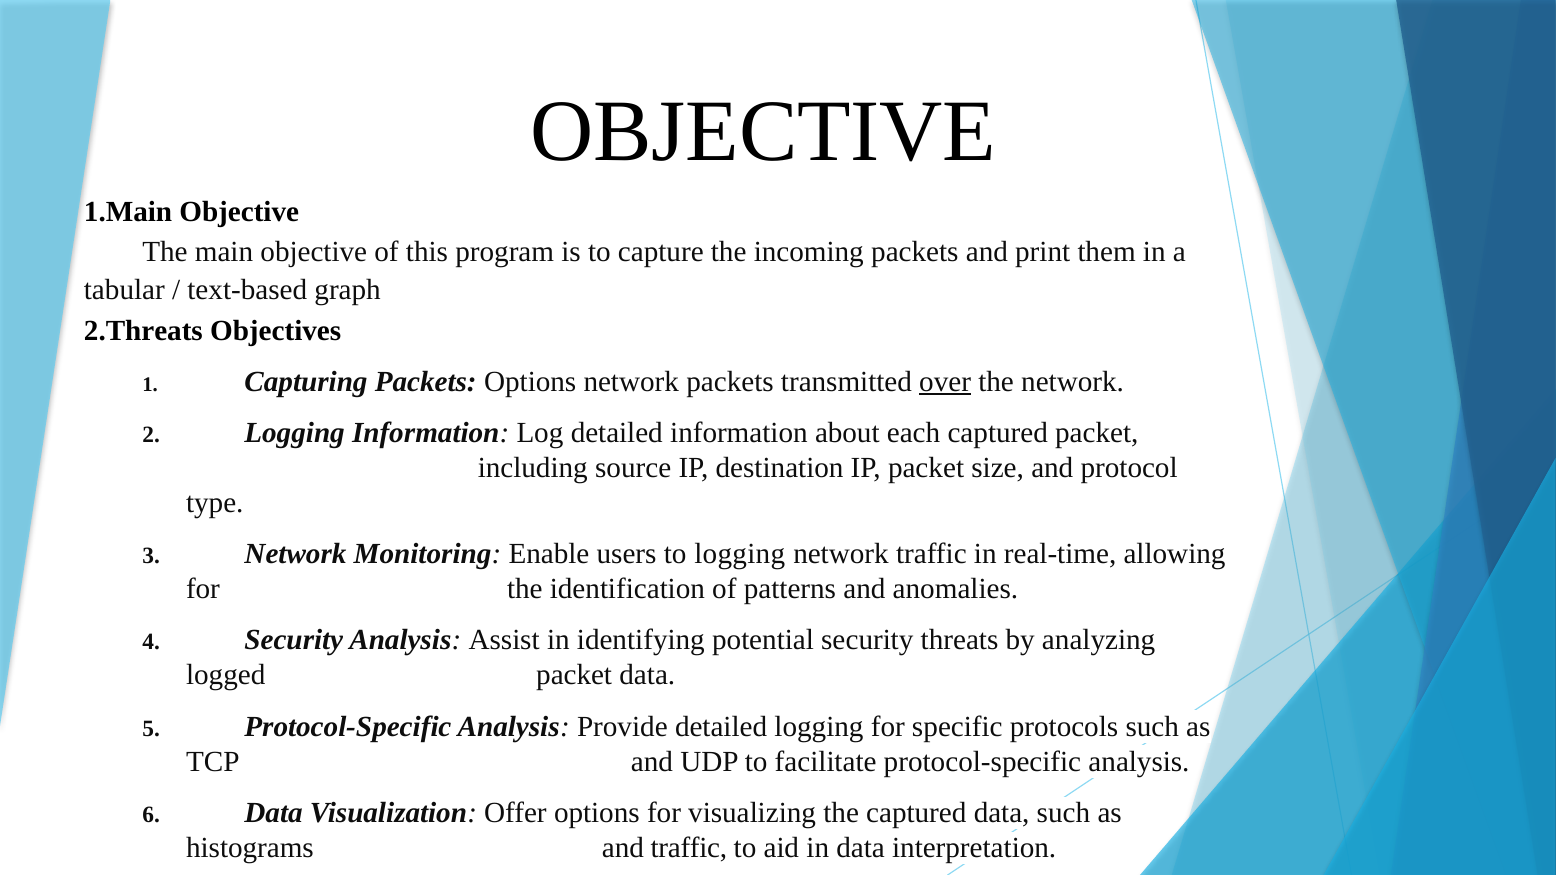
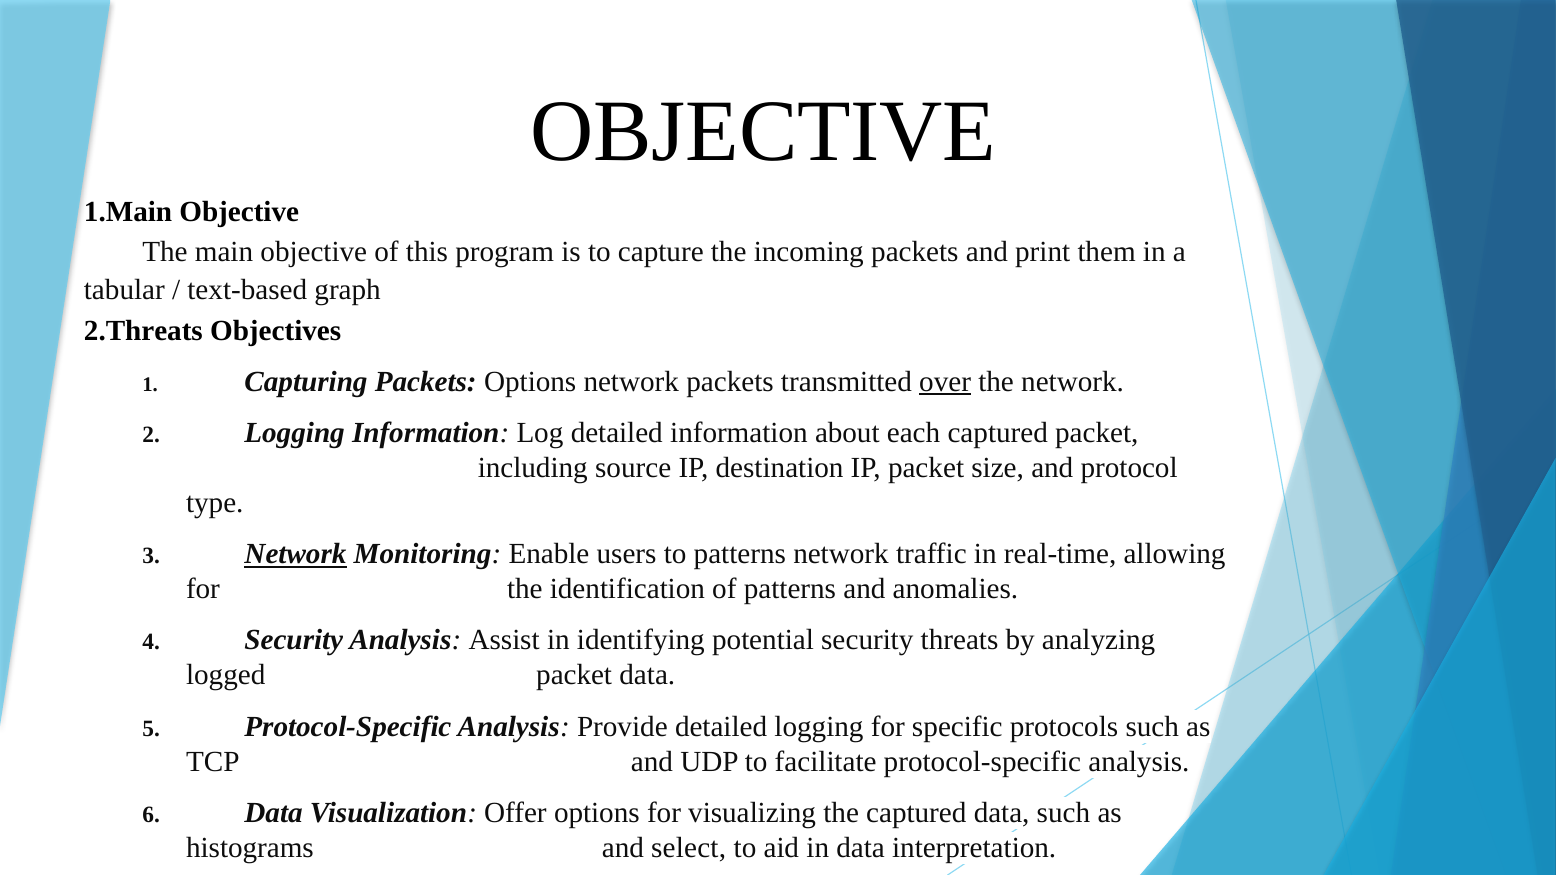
Network at (295, 554) underline: none -> present
to logging: logging -> patterns
and traffic: traffic -> select
